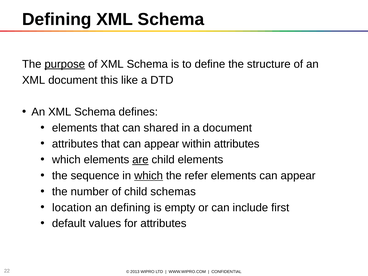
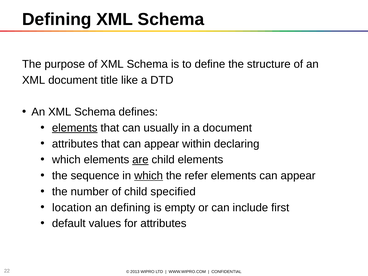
purpose underline: present -> none
this: this -> title
elements at (75, 128) underline: none -> present
shared: shared -> usually
within attributes: attributes -> declaring
schemas: schemas -> specified
